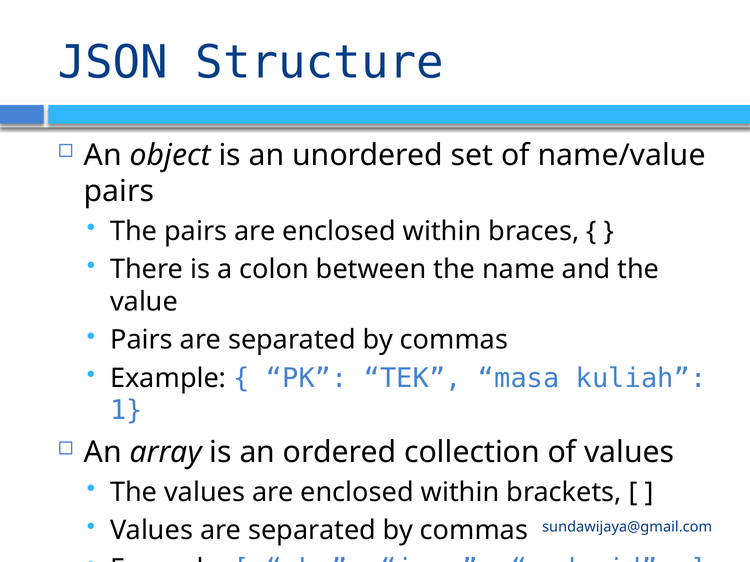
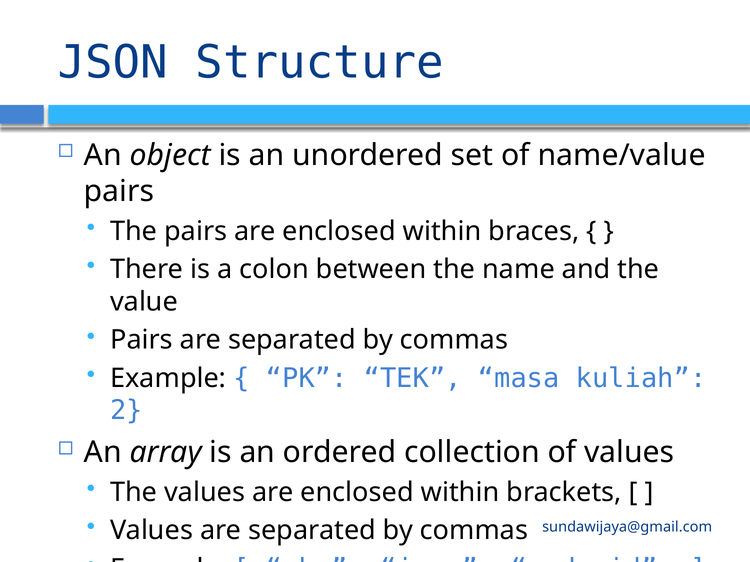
1: 1 -> 2
